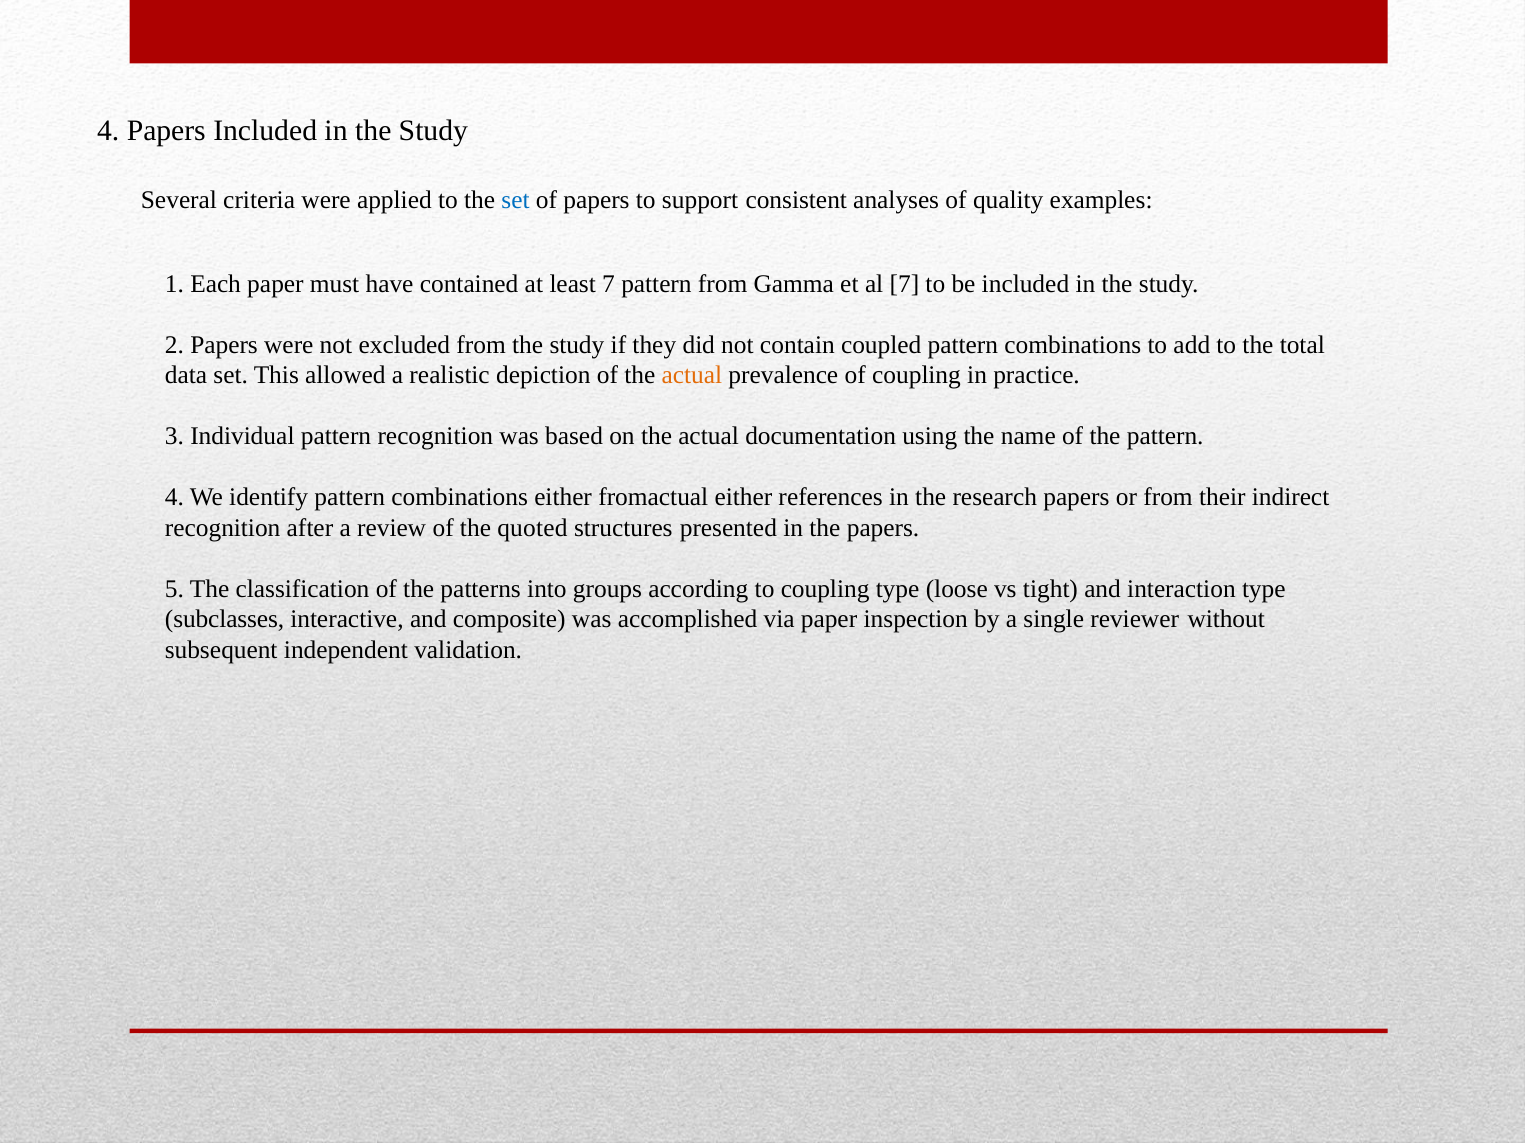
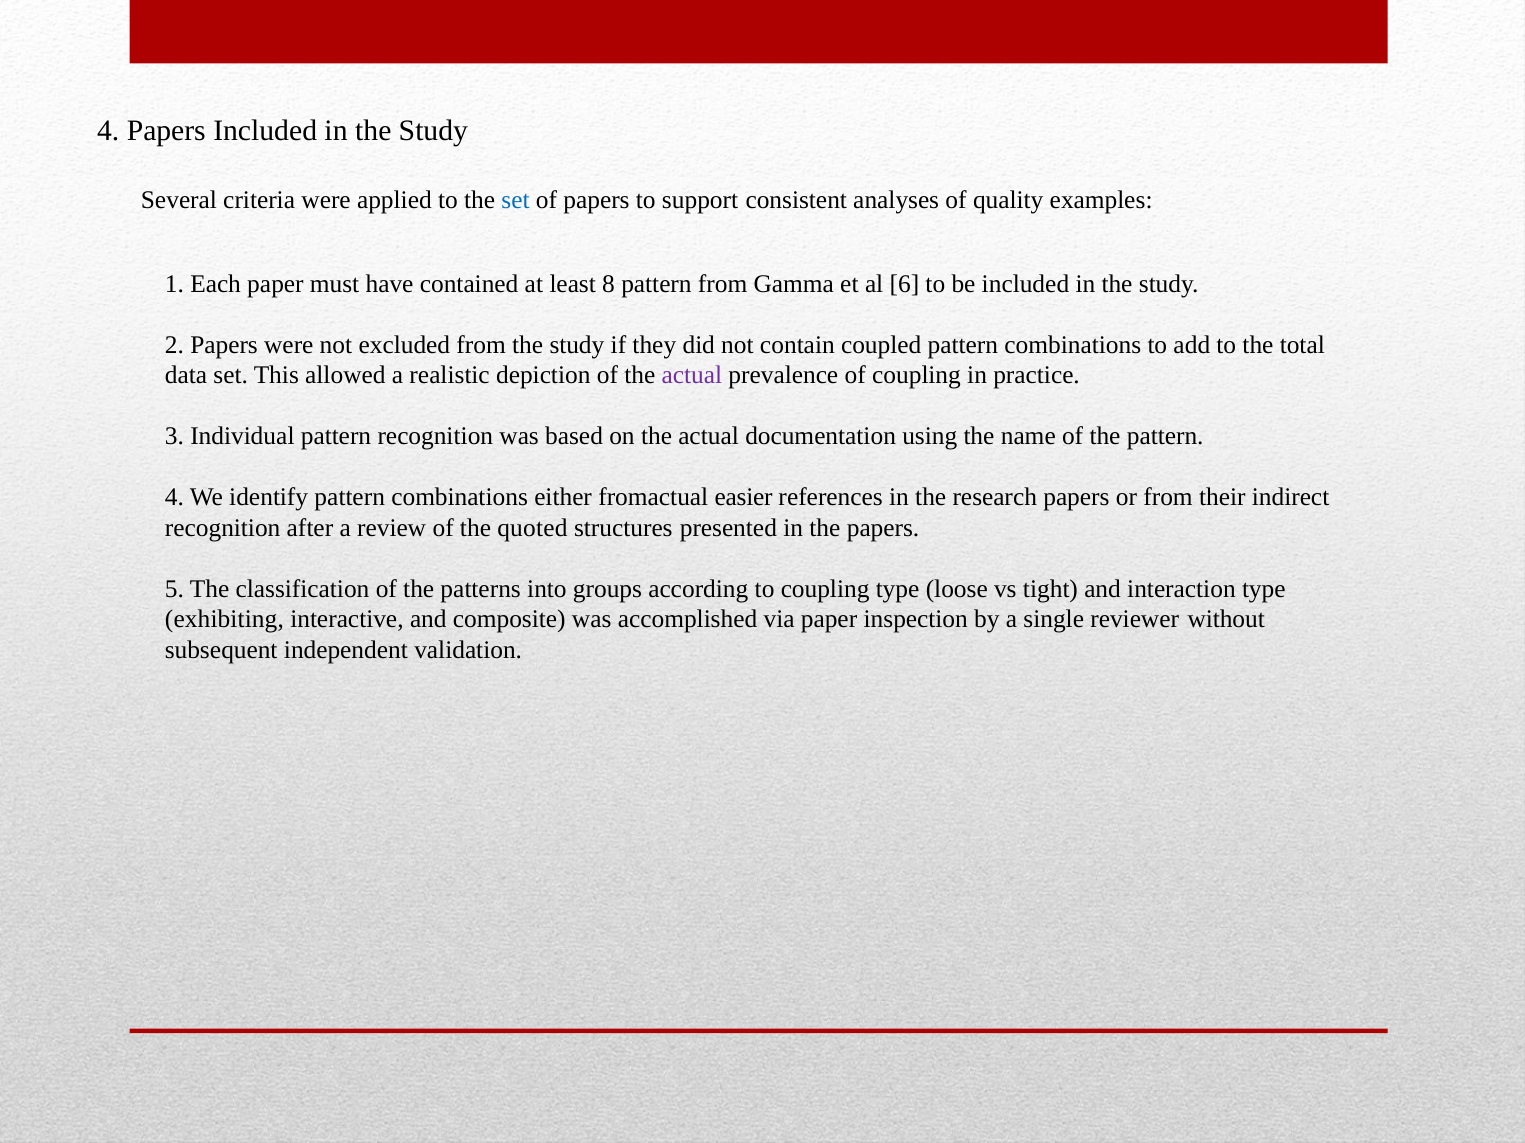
least 7: 7 -> 8
al 7: 7 -> 6
actual at (692, 376) colour: orange -> purple
fromactual either: either -> easier
subclasses: subclasses -> exhibiting
